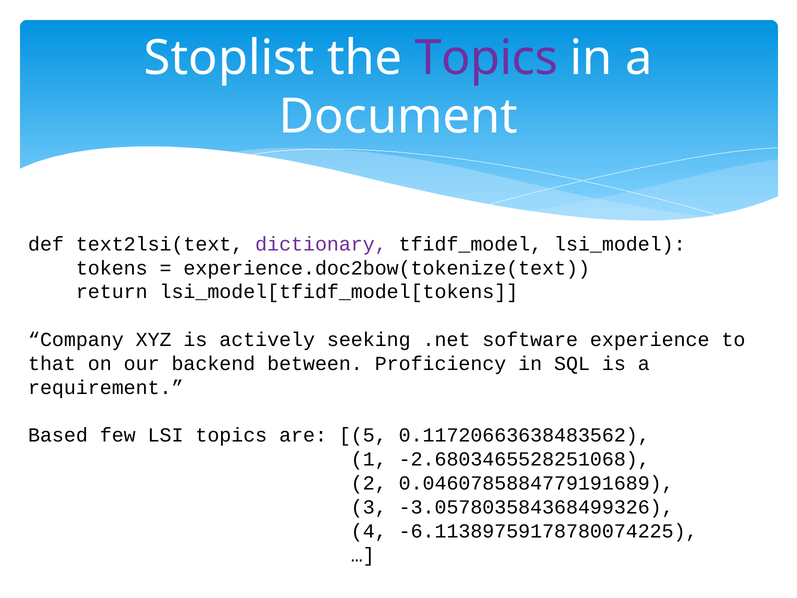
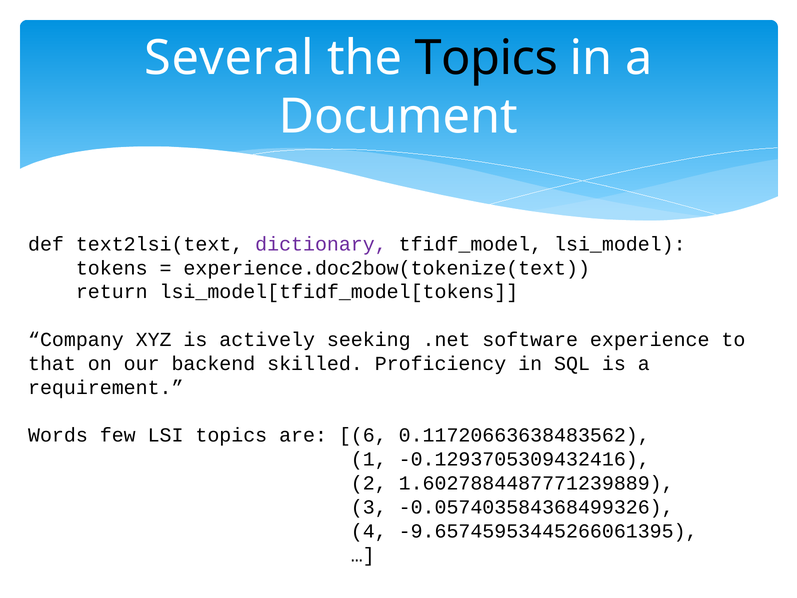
Stoplist: Stoplist -> Several
Topics at (486, 58) colour: purple -> black
between: between -> skilled
Based: Based -> Words
5: 5 -> 6
-2.6803465528251068: -2.6803465528251068 -> -0.1293705309432416
0.0460785884779191689: 0.0460785884779191689 -> 1.6027884487771239889
-3.057803584368499326: -3.057803584368499326 -> -0.057403584368499326
-6.11389759178780074225: -6.11389759178780074225 -> -9.65745953445266061395
